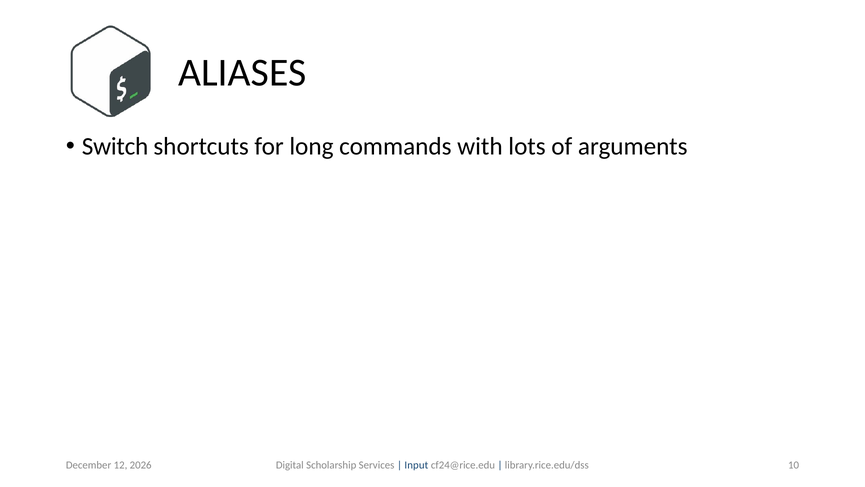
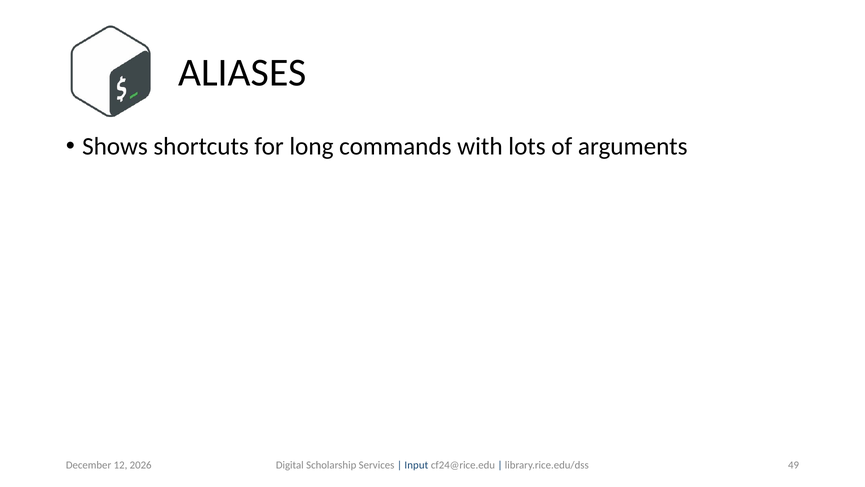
Switch: Switch -> Shows
10: 10 -> 49
